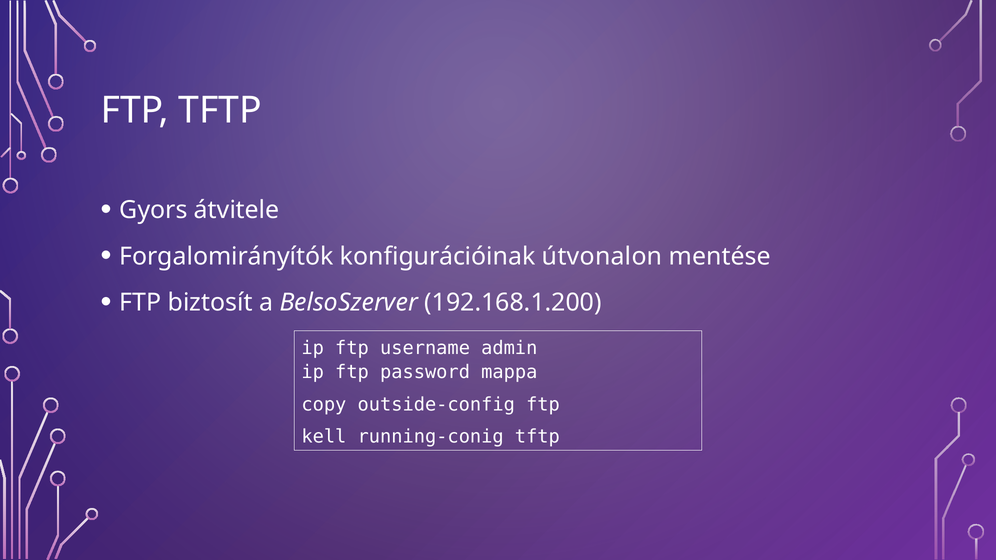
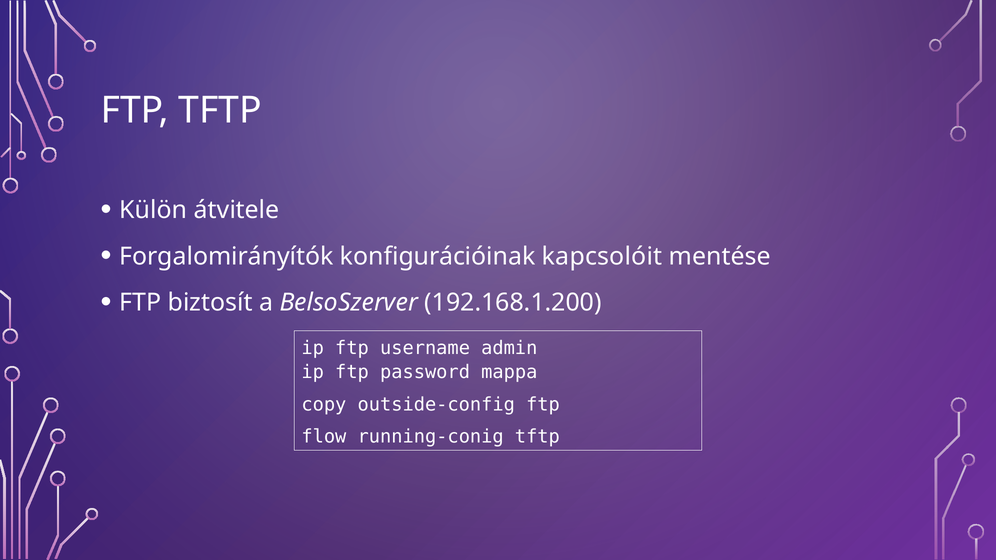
Gyors: Gyors -> Külön
útvonalon: útvonalon -> kapcsolóit
kell: kell -> flow
